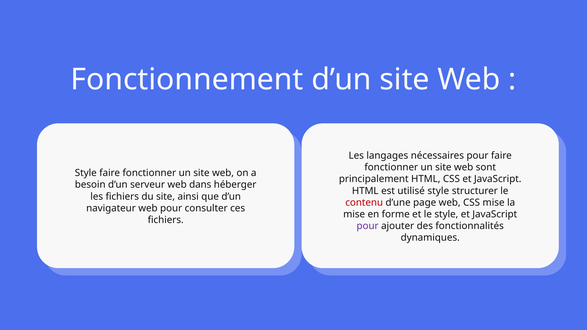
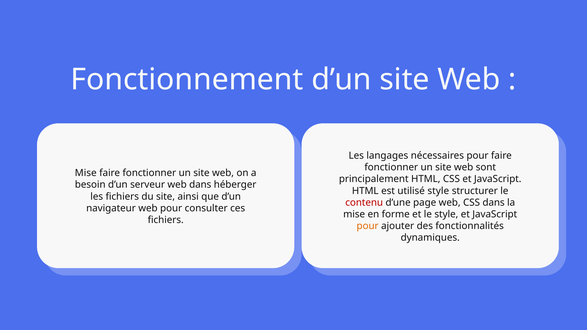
Style at (86, 173): Style -> Mise
CSS mise: mise -> dans
pour at (368, 226) colour: purple -> orange
